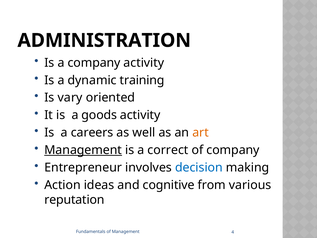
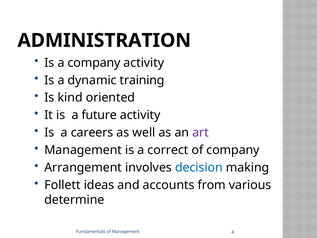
vary: vary -> kind
goods: goods -> future
art colour: orange -> purple
Management at (83, 150) underline: present -> none
Entrepreneur: Entrepreneur -> Arrangement
Action: Action -> Follett
cognitive: cognitive -> accounts
reputation: reputation -> determine
